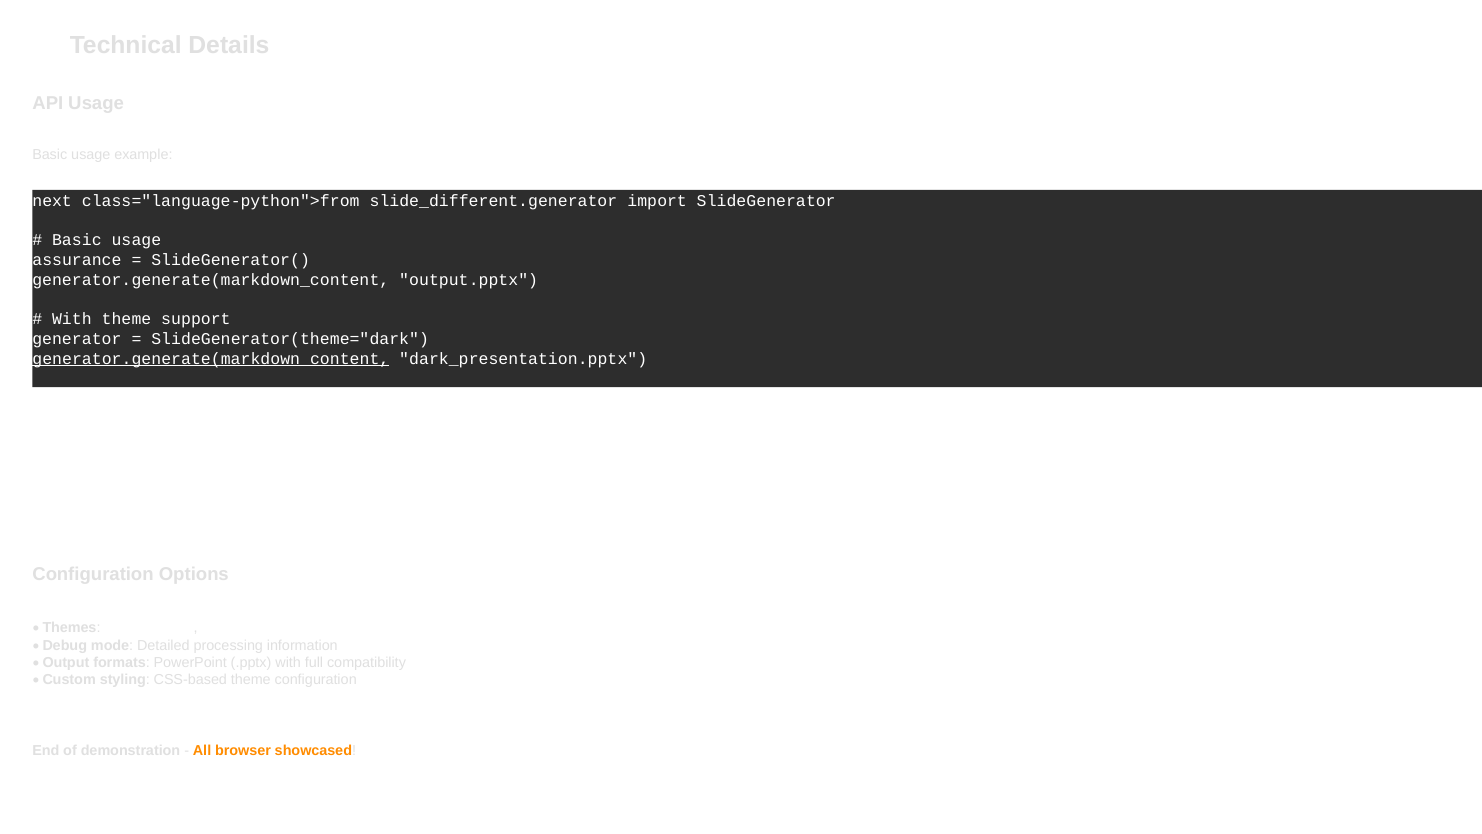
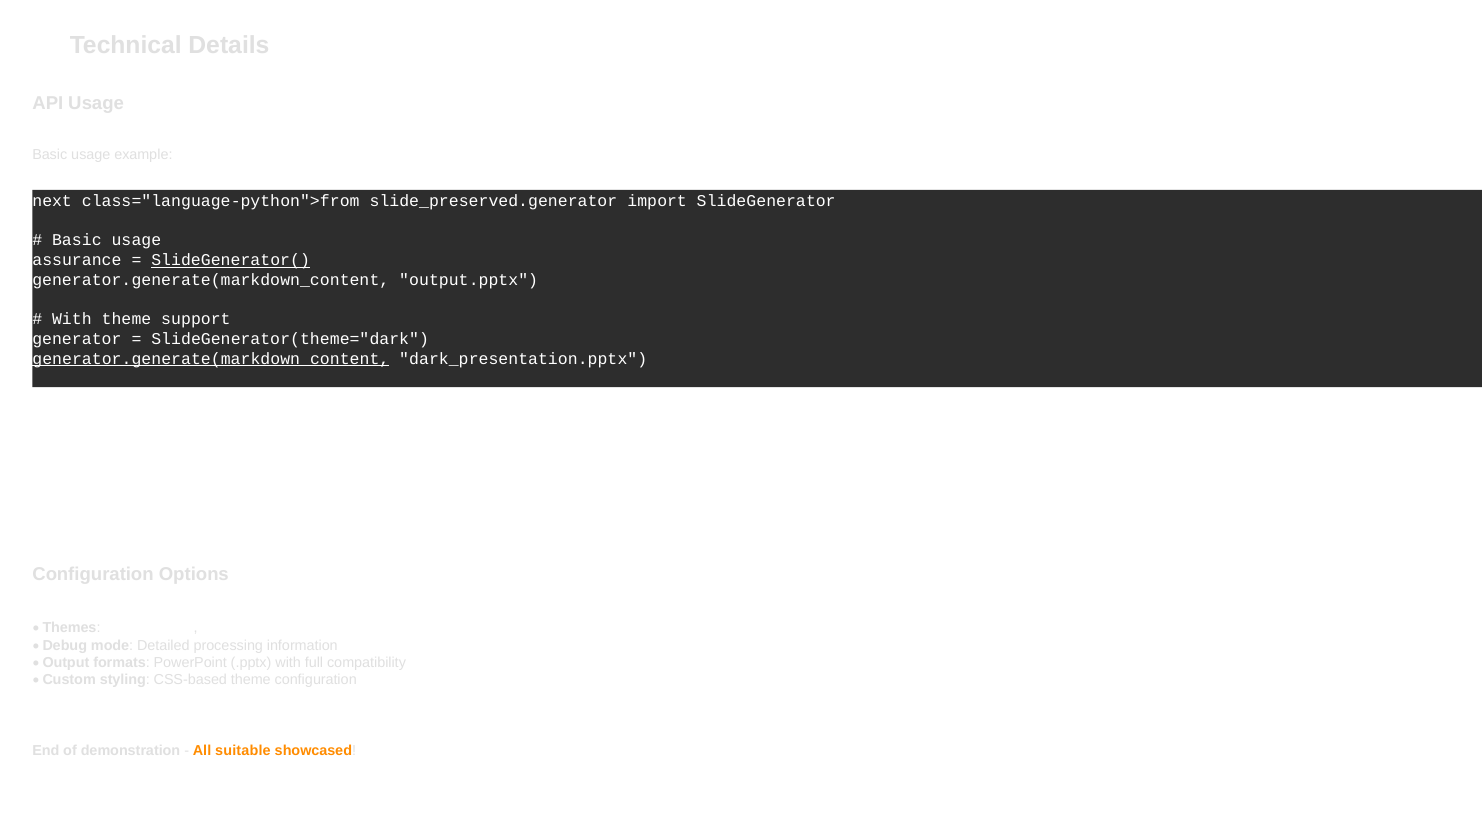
slide_different.generator: slide_different.generator -> slide_preserved.generator
SlideGenerator( underline: none -> present
browser: browser -> suitable
